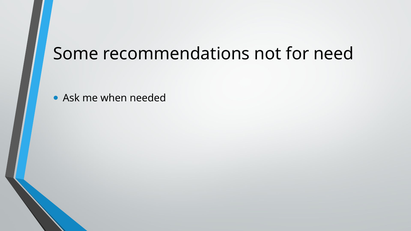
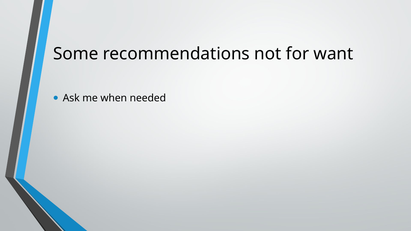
need: need -> want
